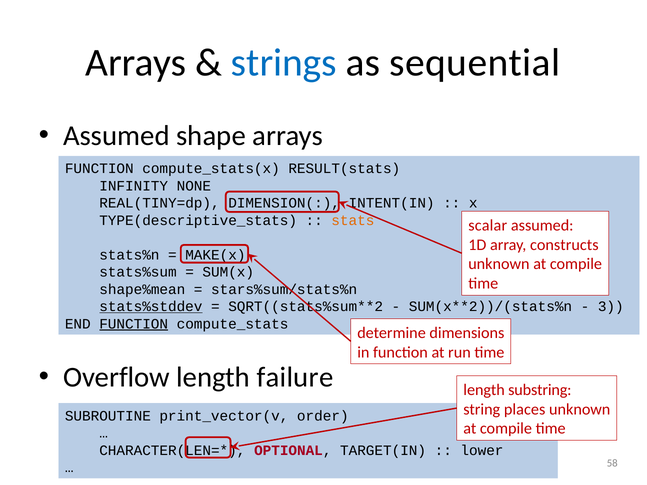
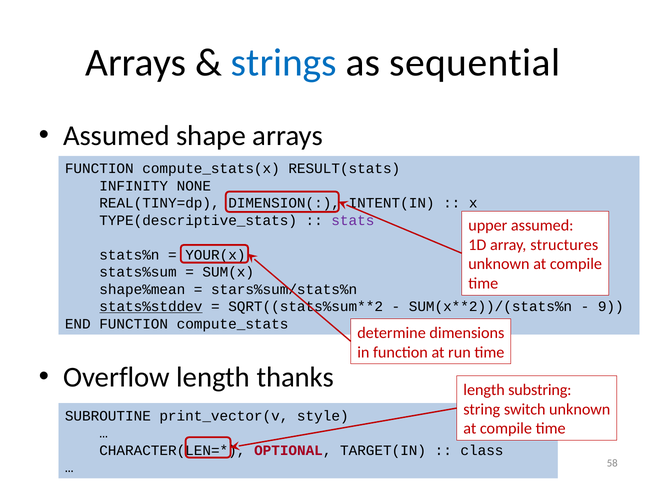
stats colour: orange -> purple
scalar: scalar -> upper
constructs: constructs -> structures
MAKE(x: MAKE(x -> YOUR(x
3: 3 -> 9
FUNCTION at (134, 324) underline: present -> none
failure: failure -> thanks
places: places -> switch
order: order -> style
lower: lower -> class
